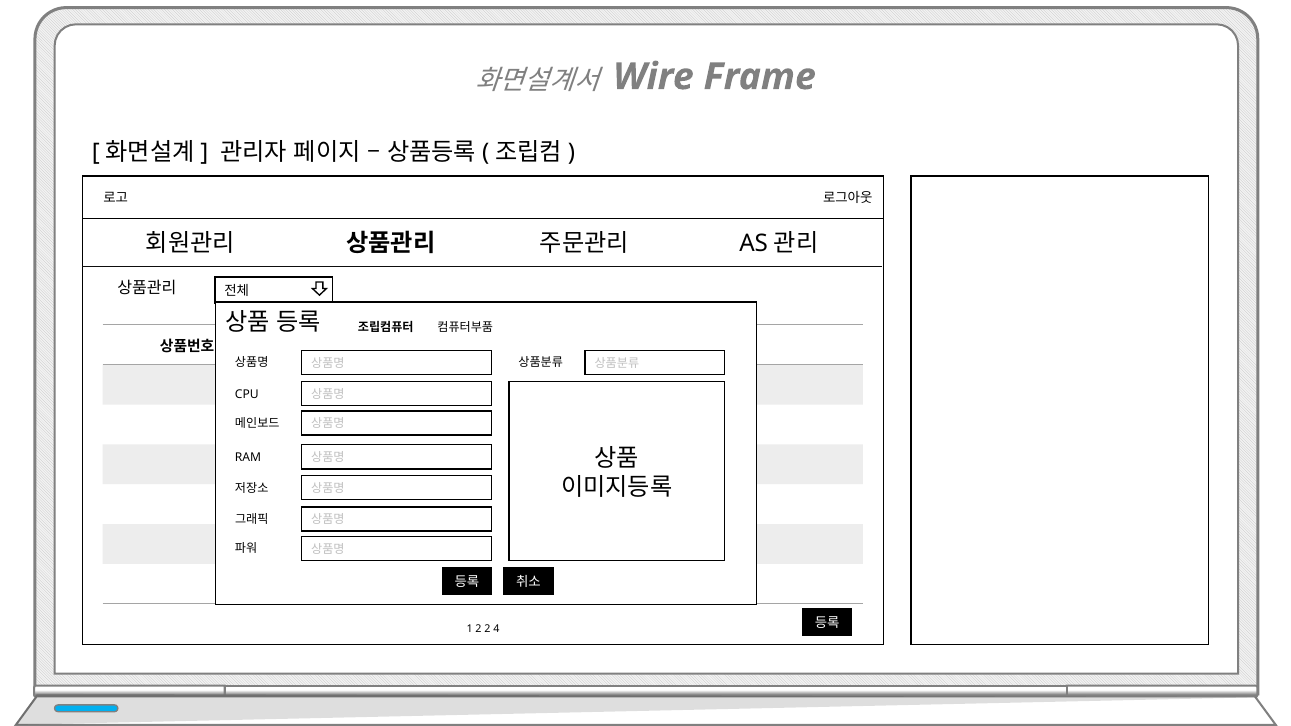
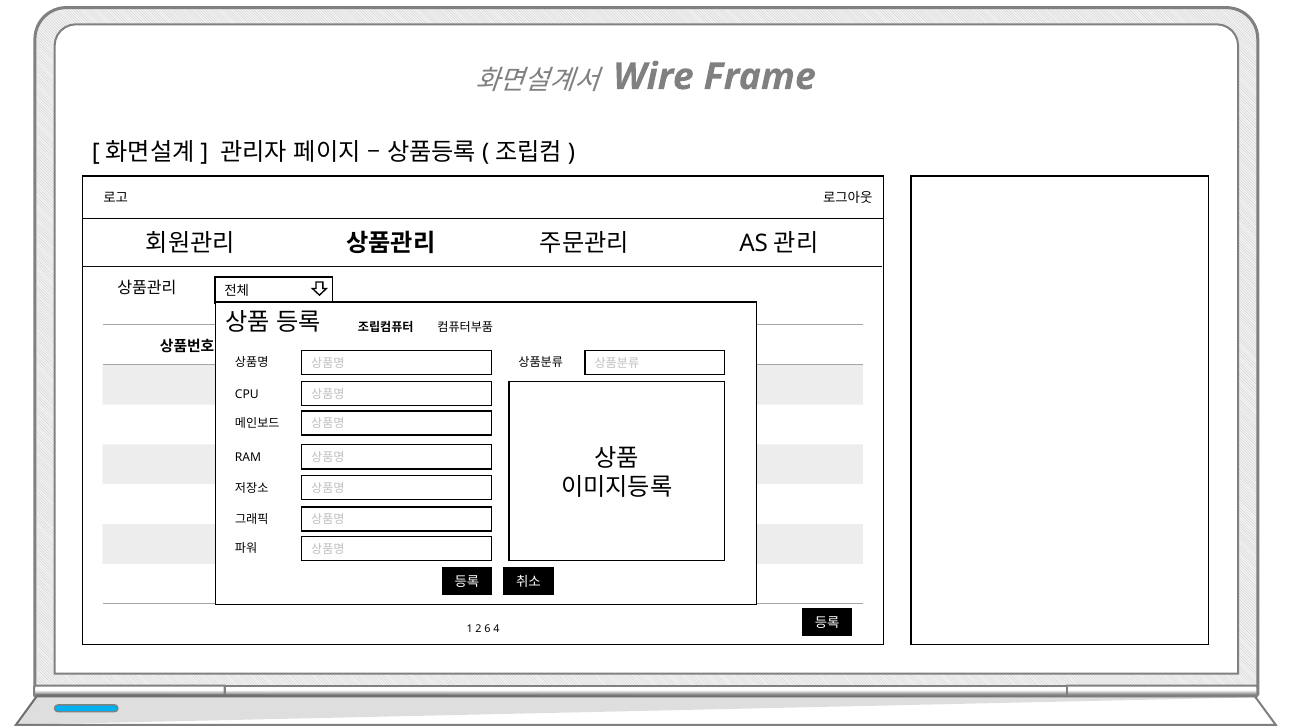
2 2: 2 -> 6
